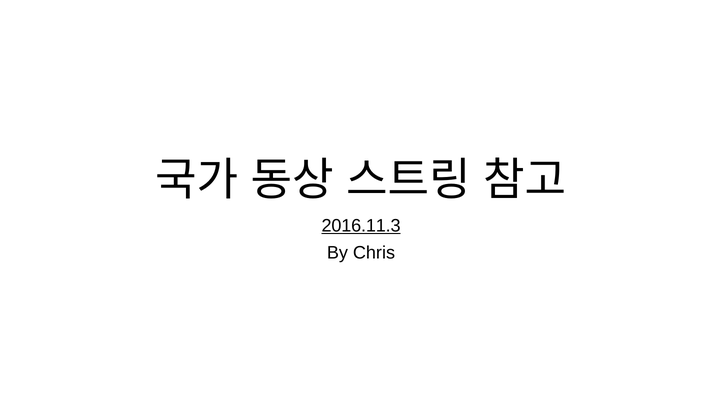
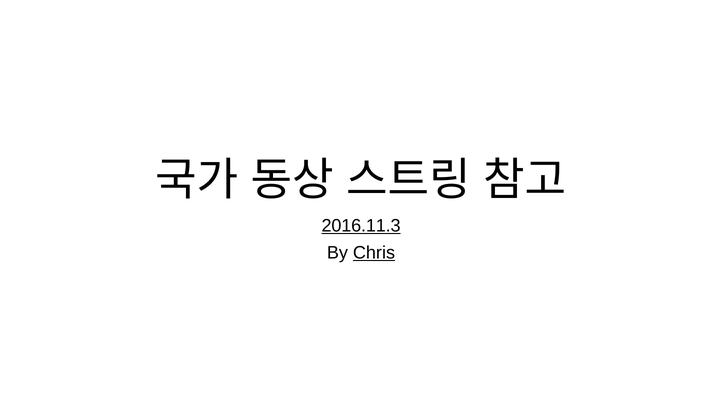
Chris underline: none -> present
